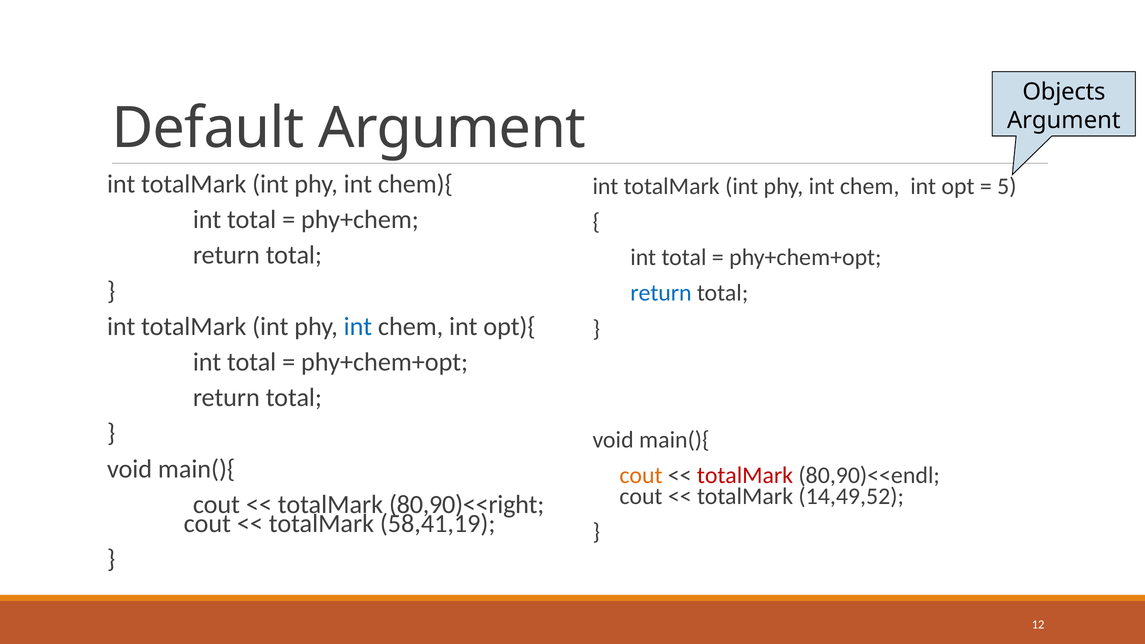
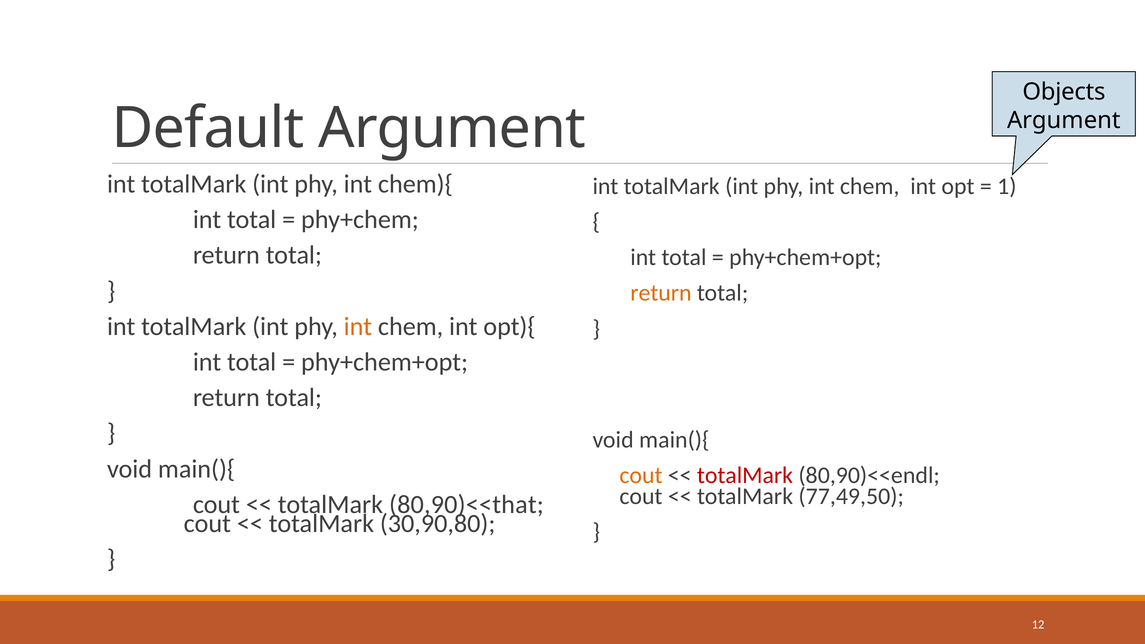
5: 5 -> 1
return at (661, 293) colour: blue -> orange
int at (358, 326) colour: blue -> orange
14,49,52: 14,49,52 -> 77,49,50
80,90)<<right: 80,90)<<right -> 80,90)<<that
58,41,19: 58,41,19 -> 30,90,80
